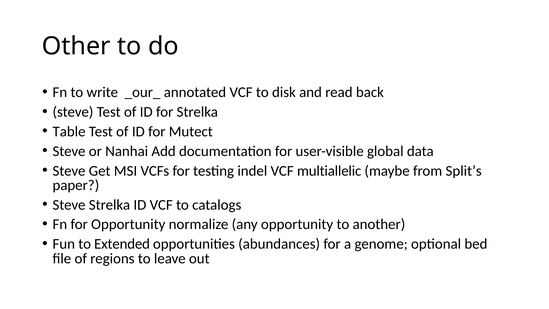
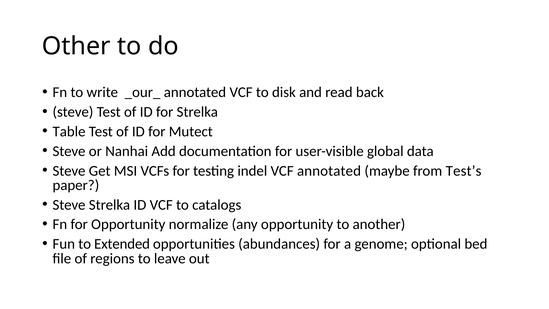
VCF multiallelic: multiallelic -> annotated
Split’s: Split’s -> Test’s
